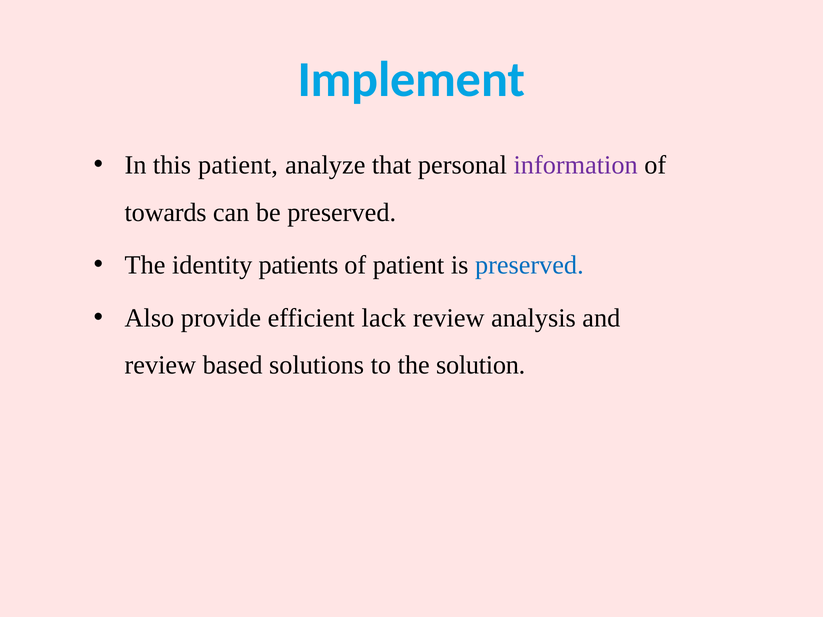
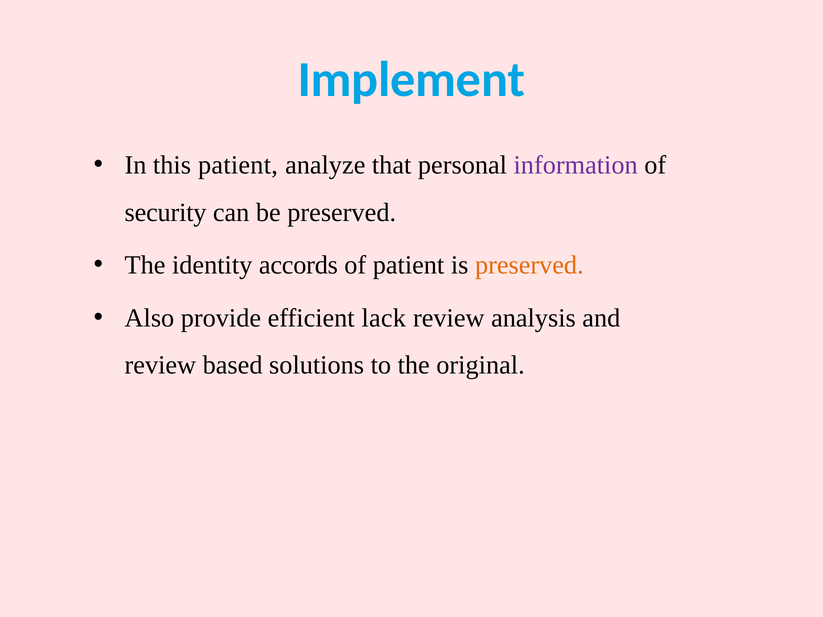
towards: towards -> security
patients: patients -> accords
preserved at (529, 265) colour: blue -> orange
solution: solution -> original
